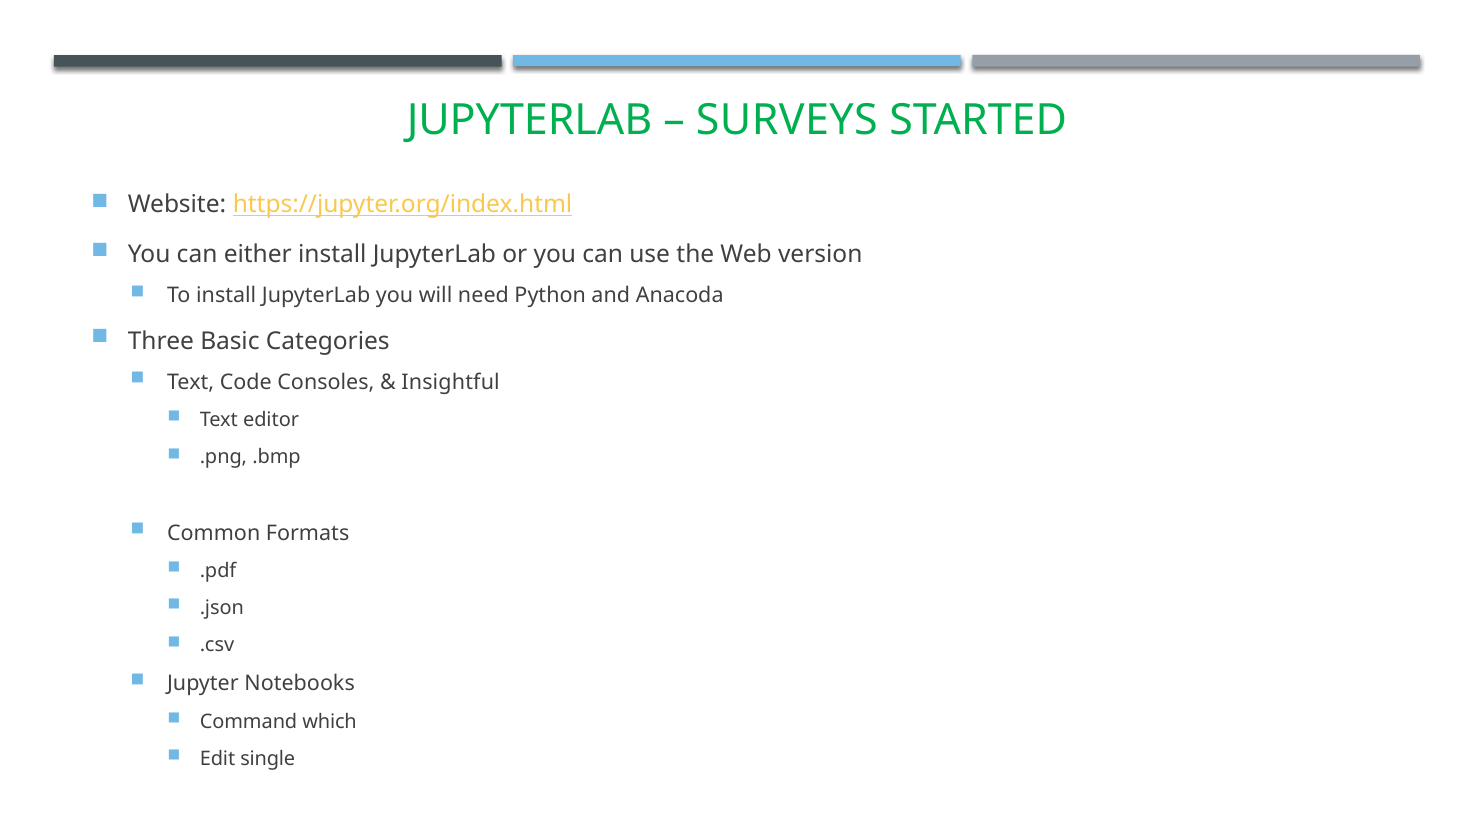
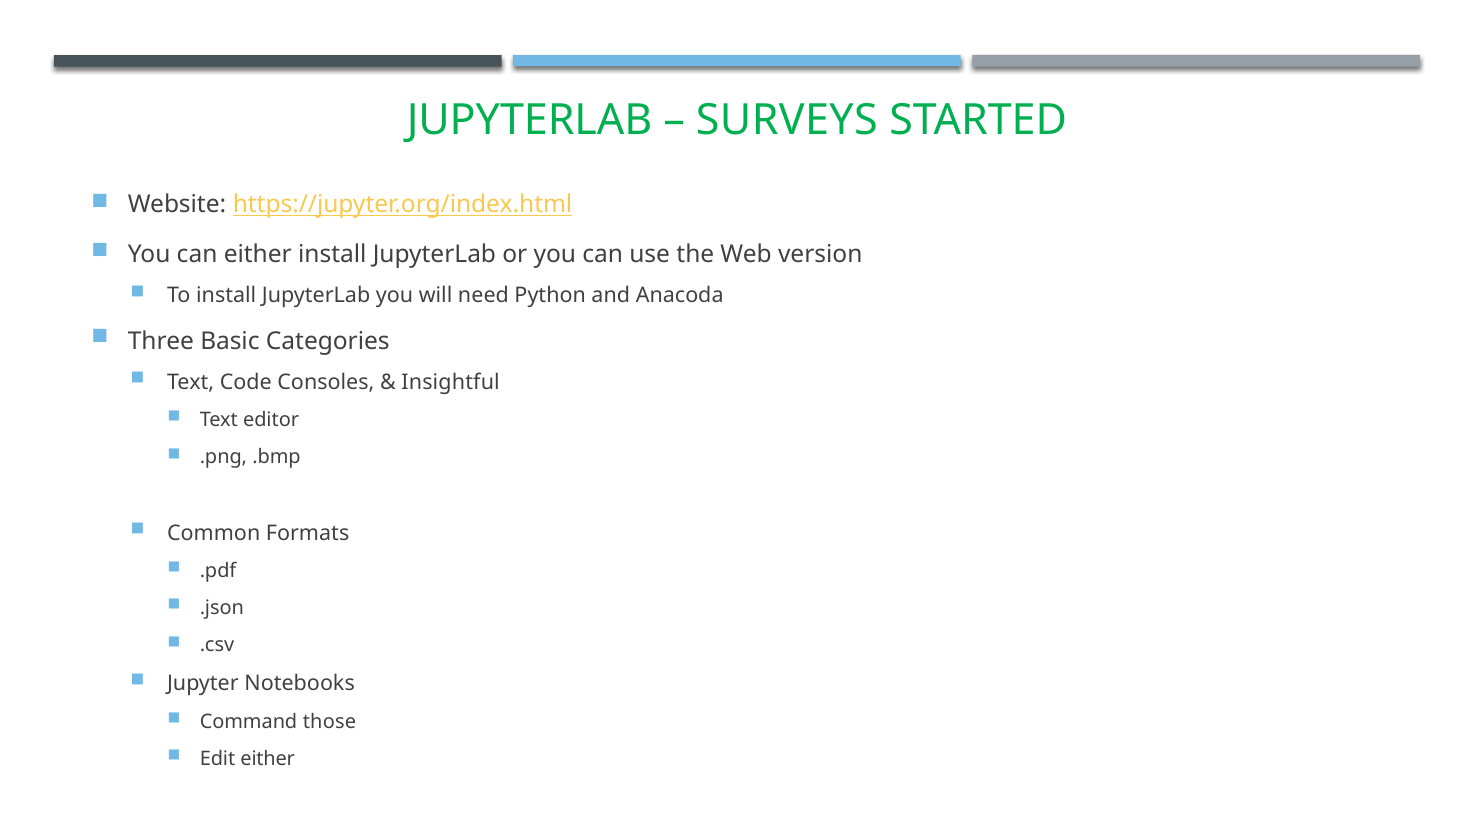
which: which -> those
Edit single: single -> either
